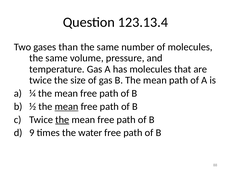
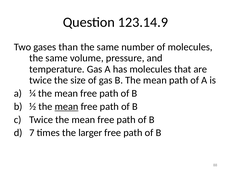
123.13.4: 123.13.4 -> 123.14.9
the at (62, 120) underline: present -> none
9: 9 -> 7
water: water -> larger
